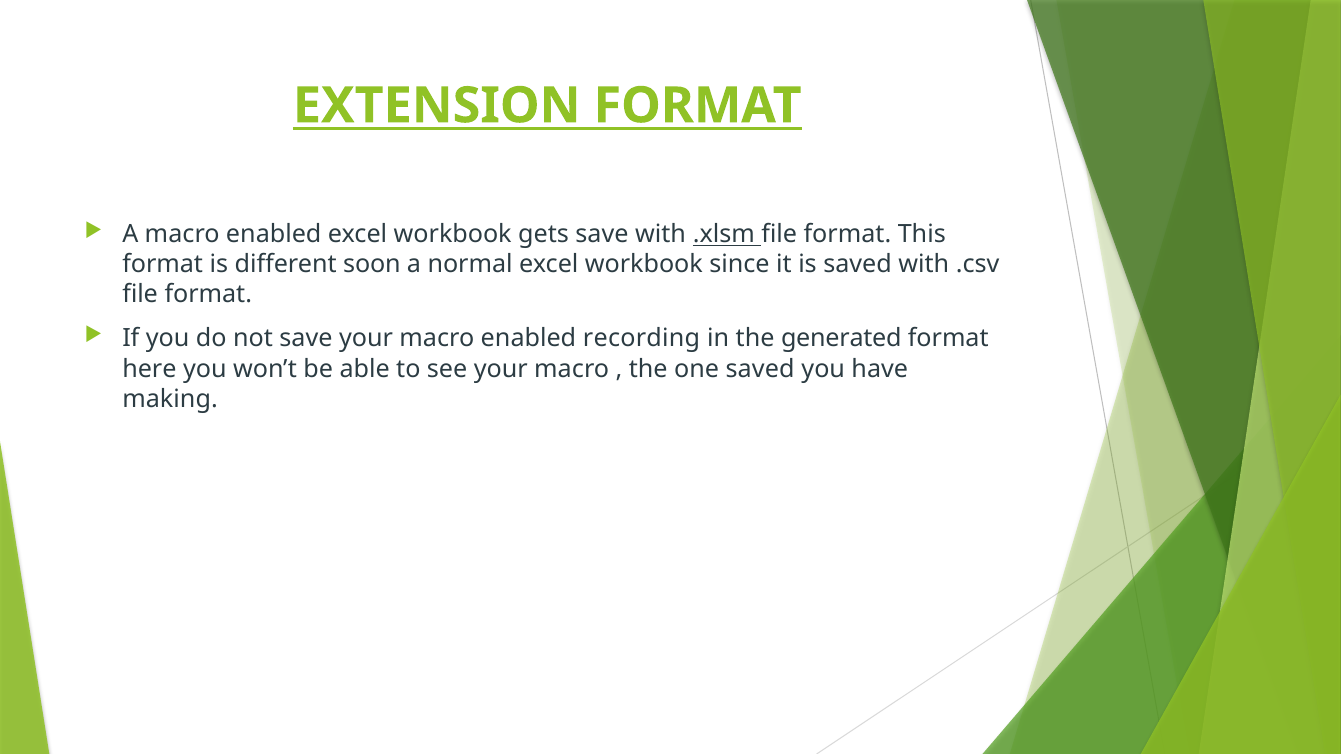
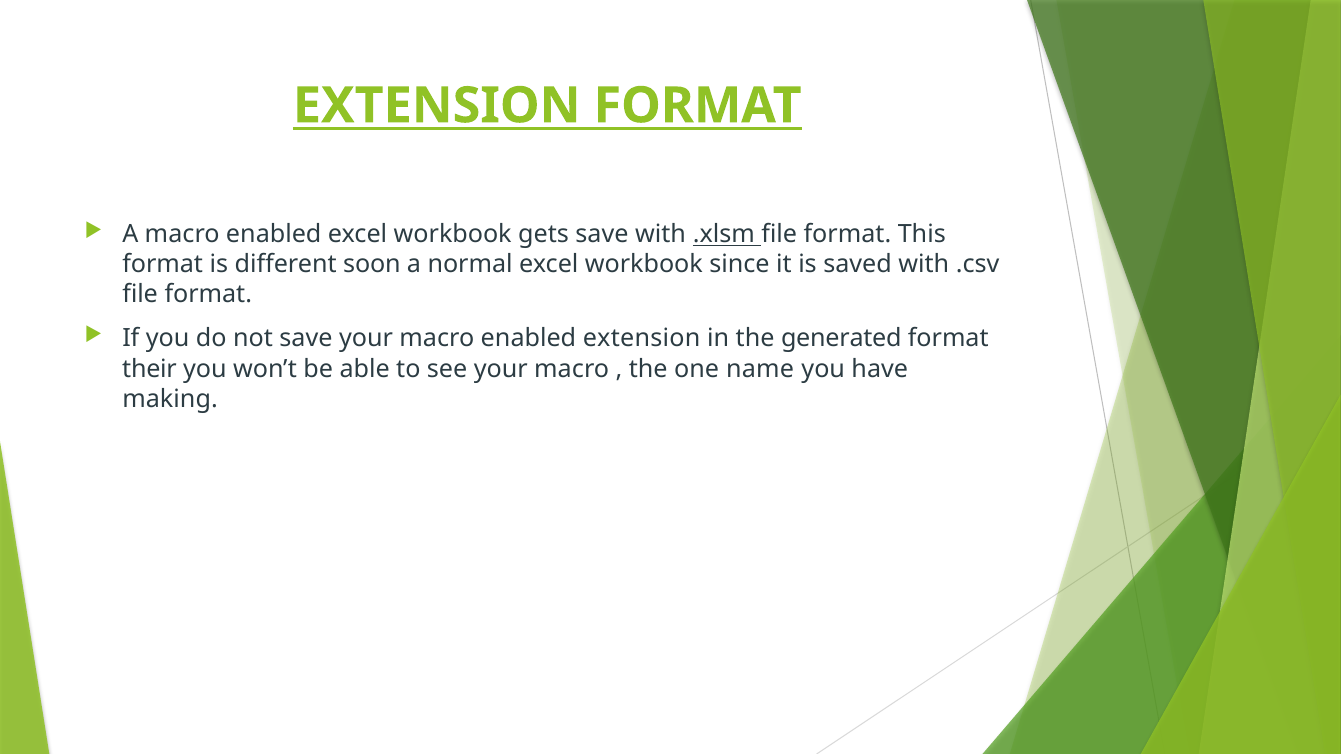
enabled recording: recording -> extension
here: here -> their
one saved: saved -> name
